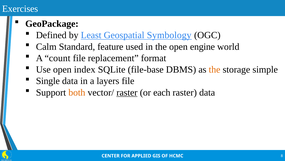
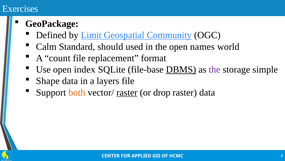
Least: Least -> Limit
Symbology: Symbology -> Community
feature: feature -> should
engine: engine -> names
DBMS underline: none -> present
the at (215, 69) colour: orange -> purple
Single: Single -> Shape
each: each -> drop
